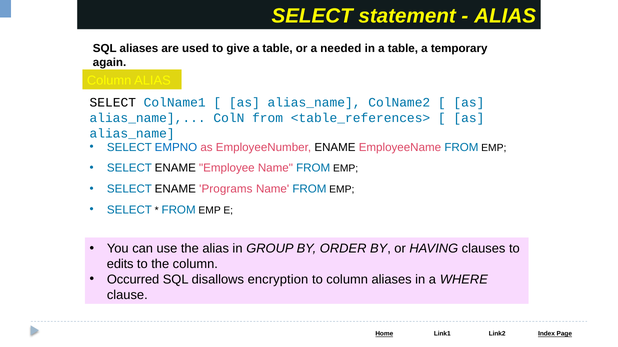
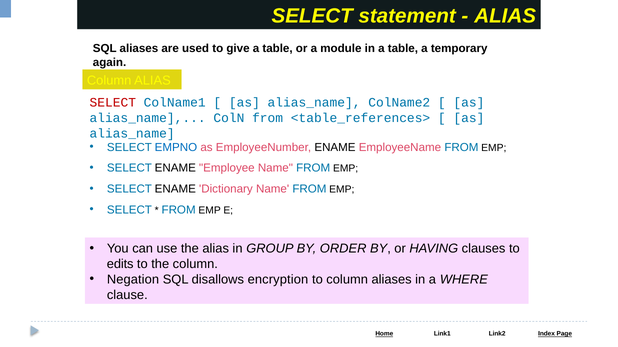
needed: needed -> module
SELECT at (113, 103) colour: black -> red
Programs: Programs -> Dictionary
Occurred: Occurred -> Negation
